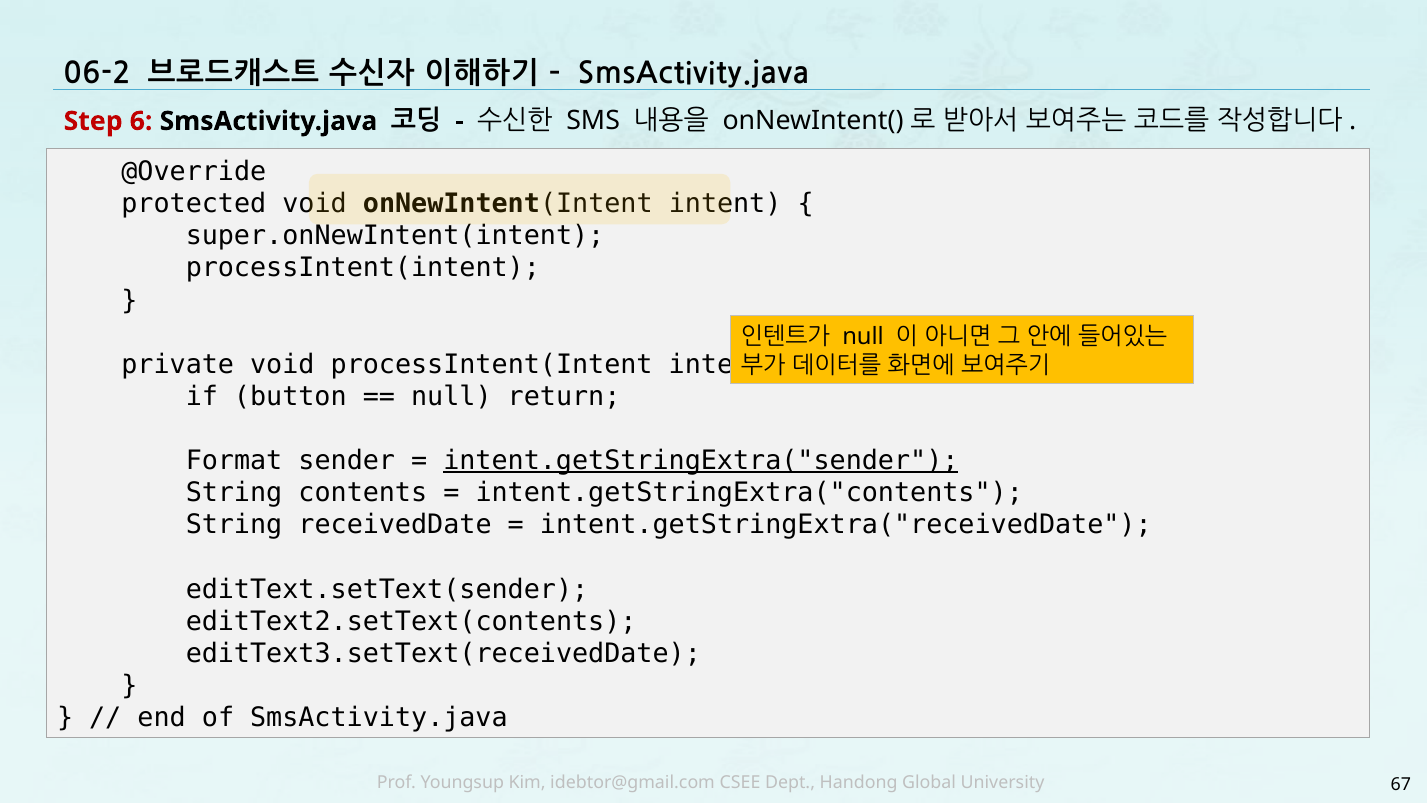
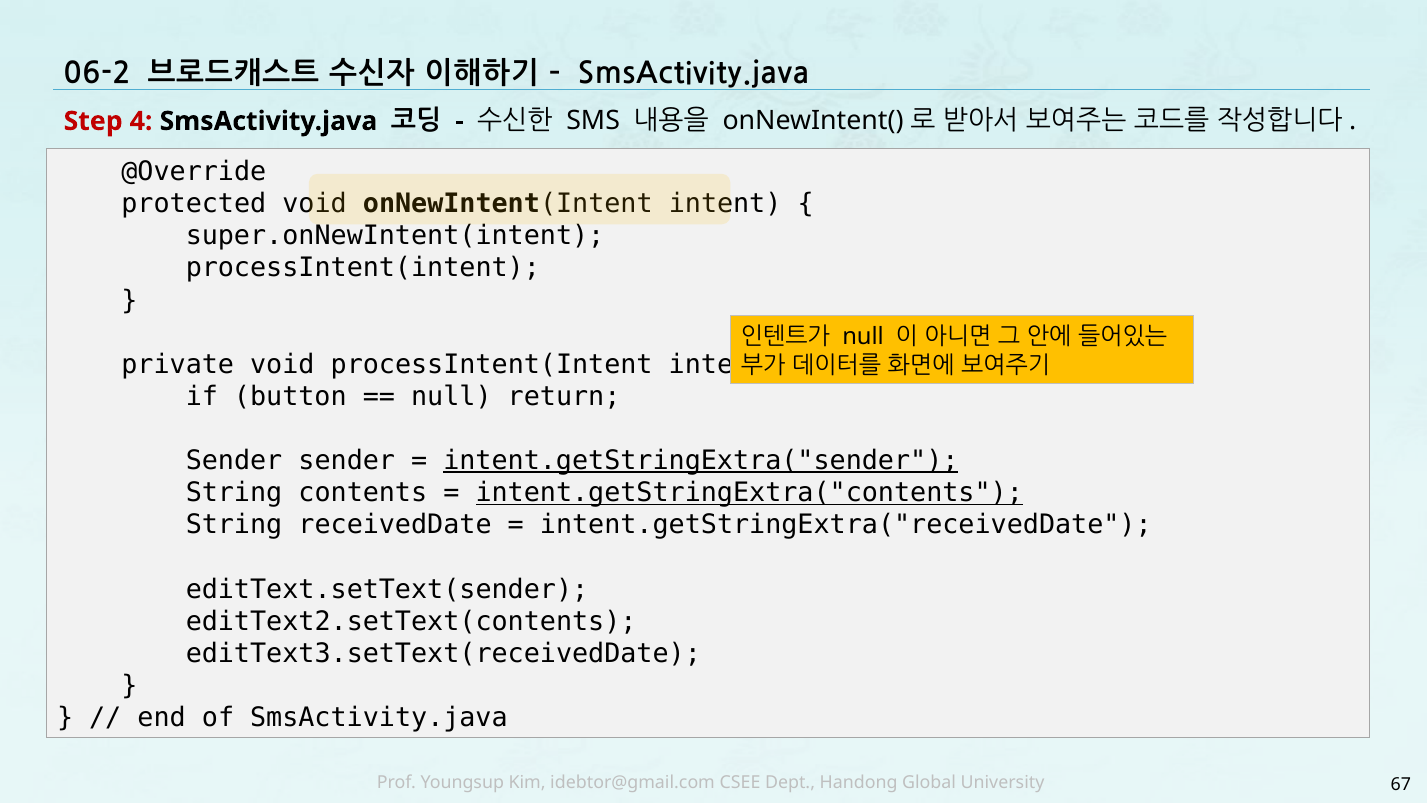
6: 6 -> 4
Format at (234, 461): Format -> Sender
intent.getStringExtra("contents underline: none -> present
